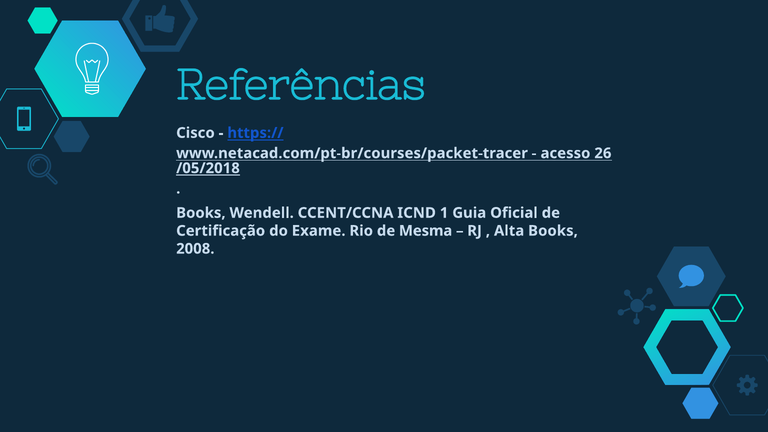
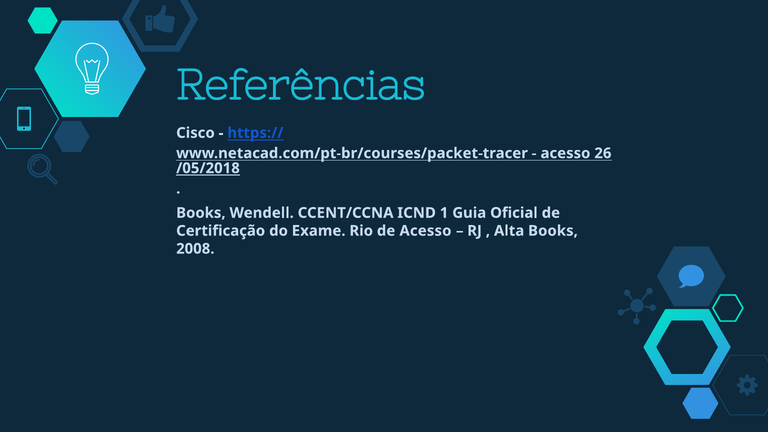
de Mesma: Mesma -> Acesso
